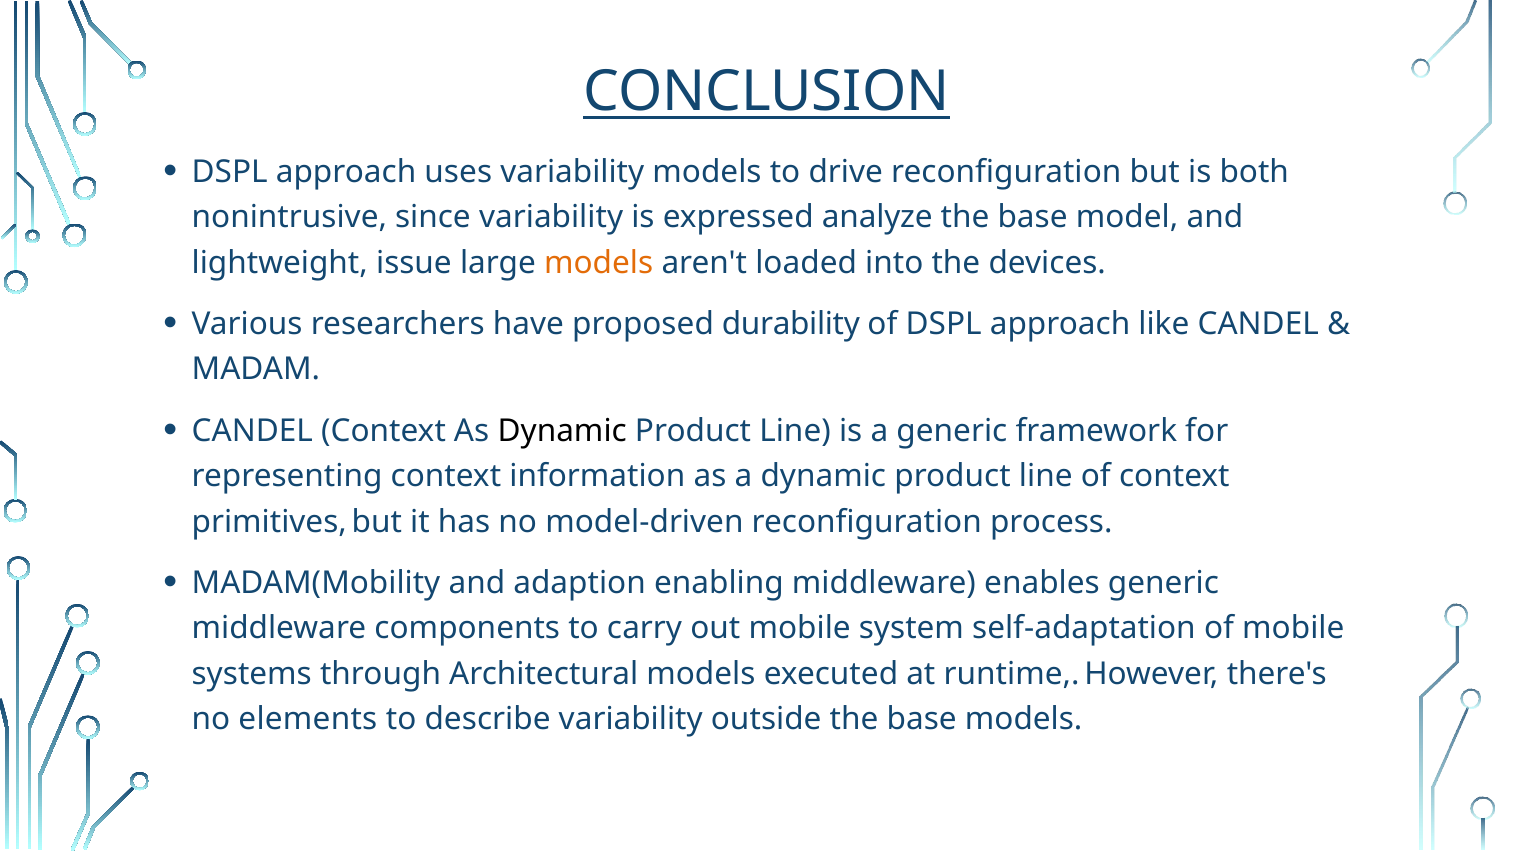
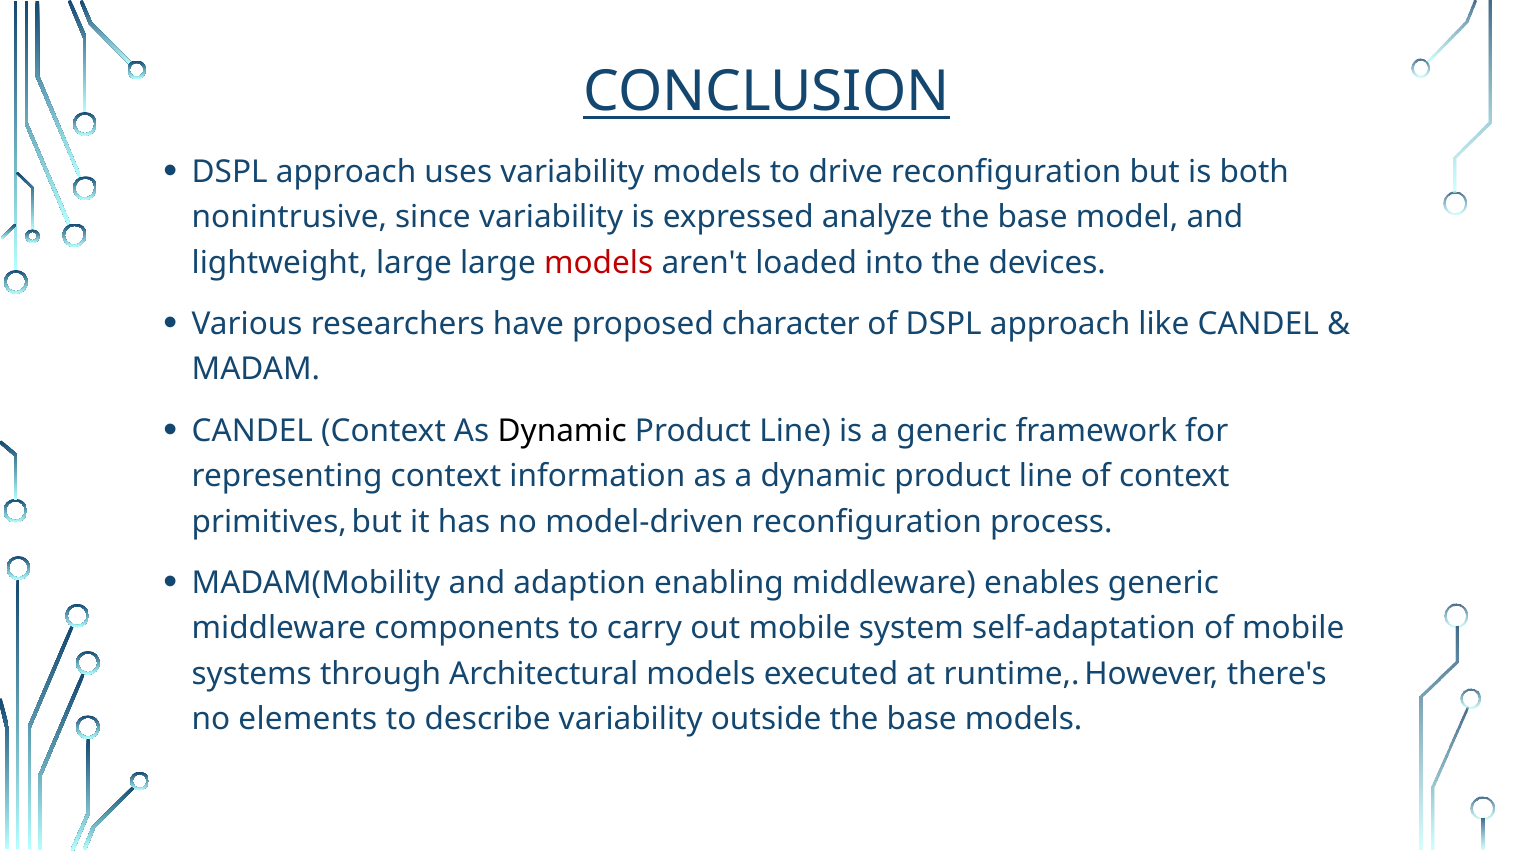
lightweight issue: issue -> large
models at (599, 263) colour: orange -> red
durability: durability -> character
